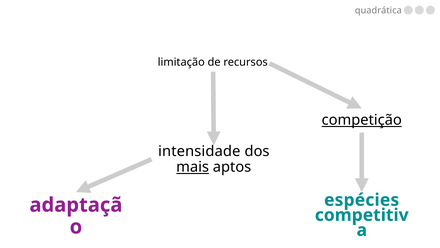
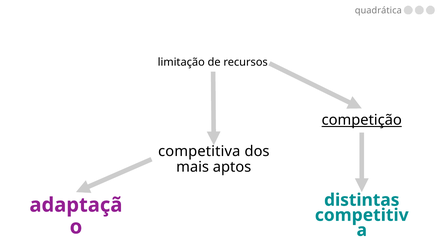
intensidade: intensidade -> competitiva
mais underline: present -> none
espécies: espécies -> distintas
